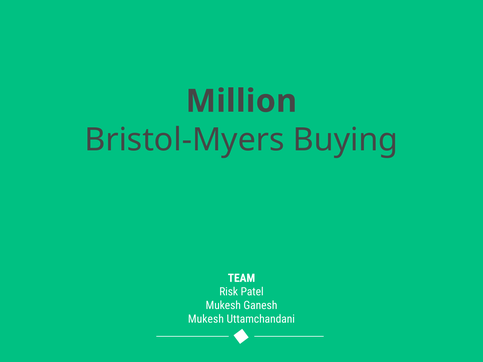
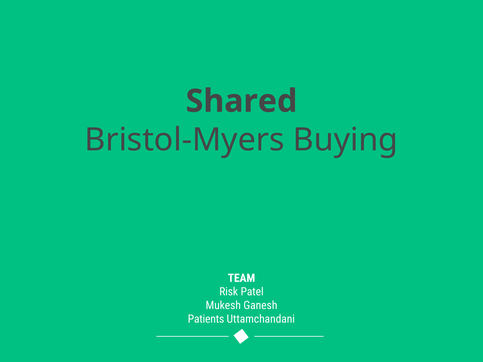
Million: Million -> Shared
Mukesh at (206, 319): Mukesh -> Patients
